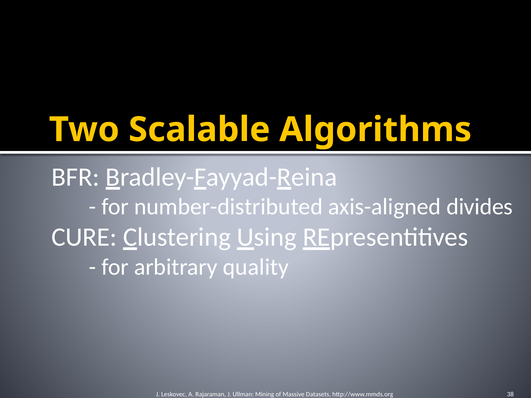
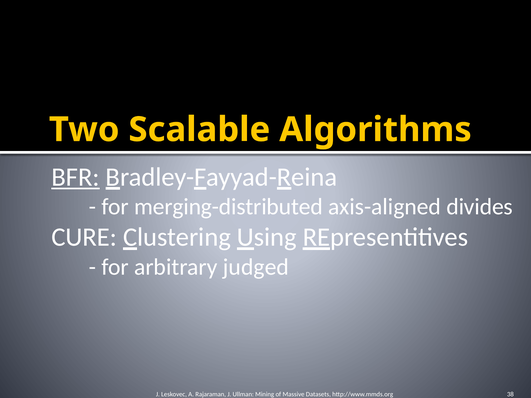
BFR underline: none -> present
number-distributed: number-distributed -> merging-distributed
quality: quality -> judged
